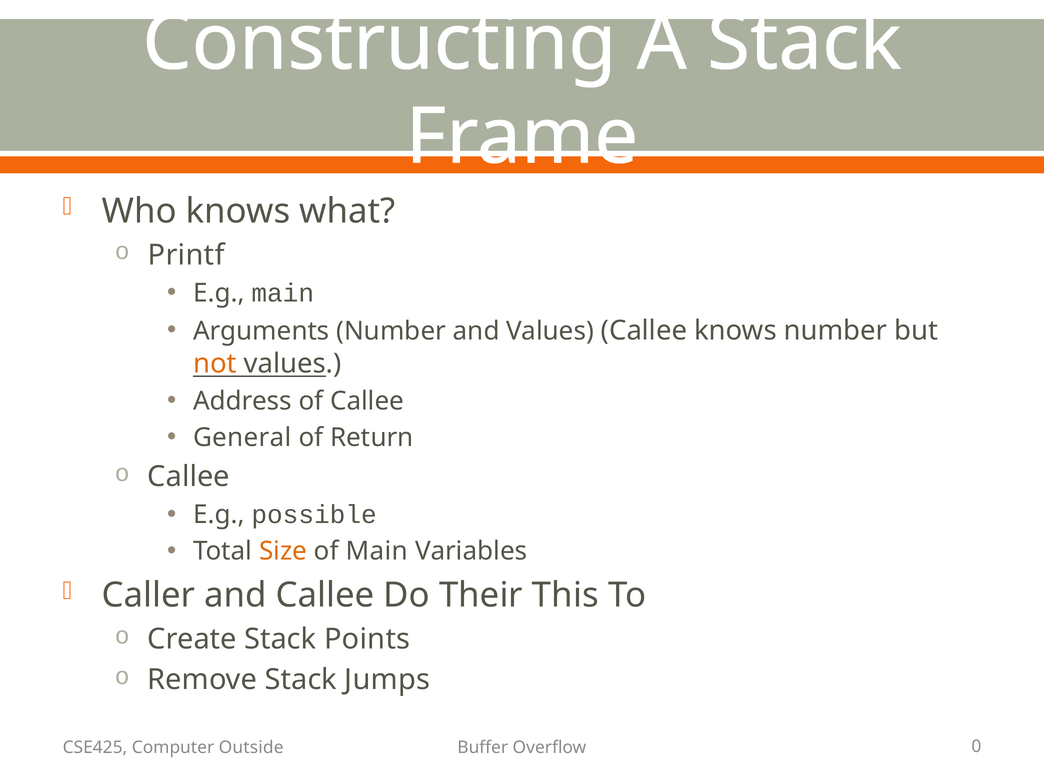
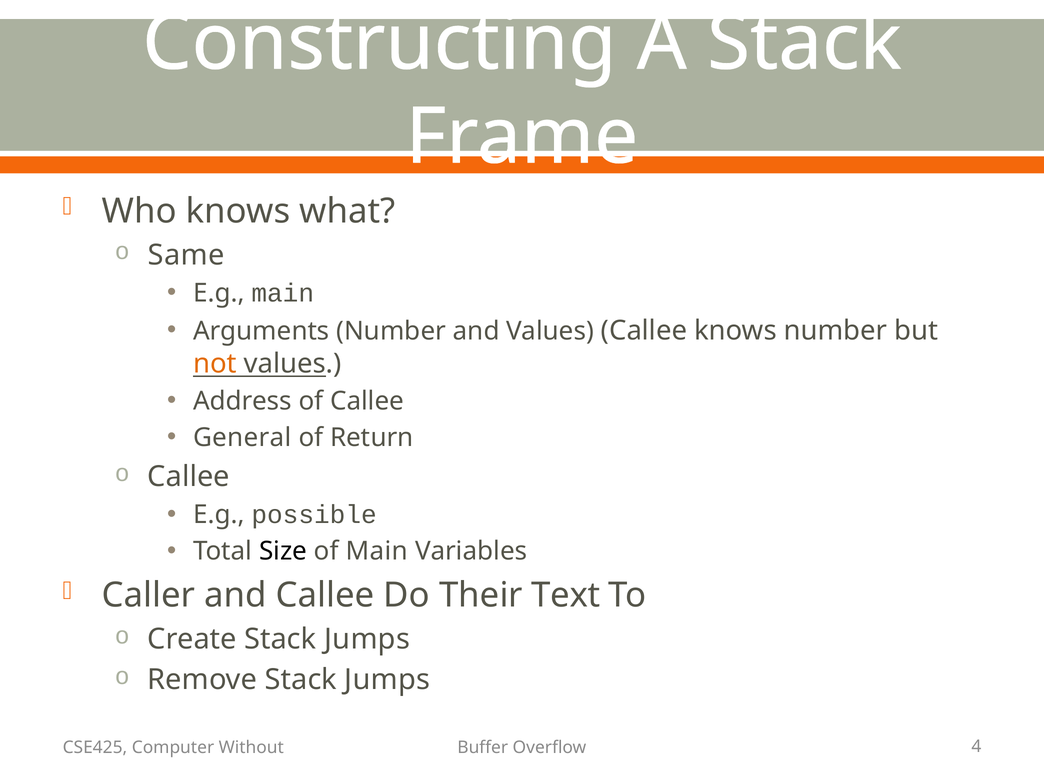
Printf: Printf -> Same
Size colour: orange -> black
This: This -> Text
Create Stack Points: Points -> Jumps
Outside: Outside -> Without
0: 0 -> 4
